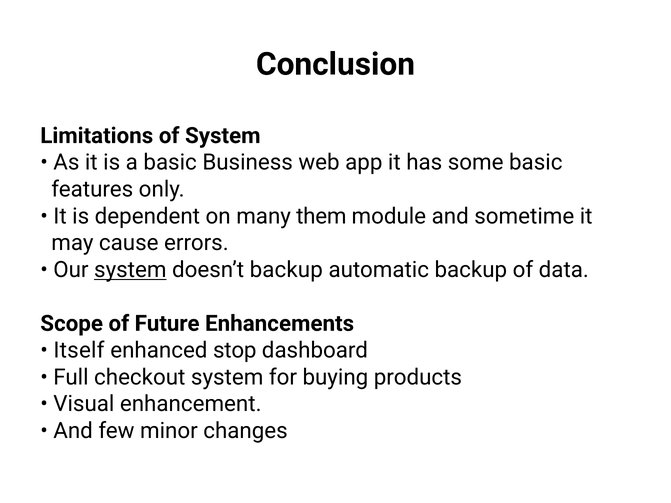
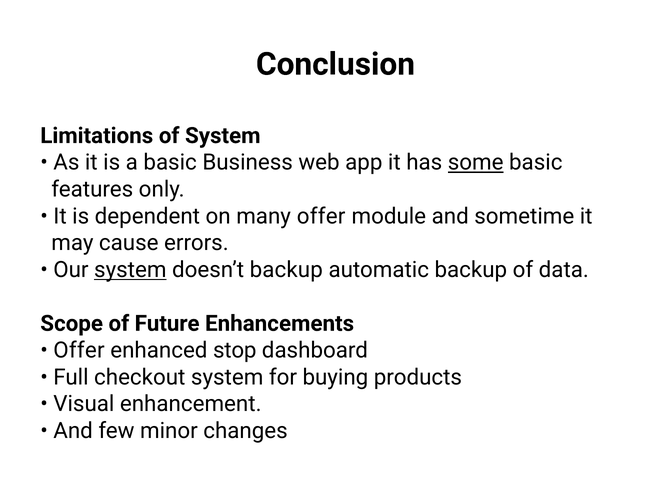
some underline: none -> present
many them: them -> offer
Itself at (79, 350): Itself -> Offer
